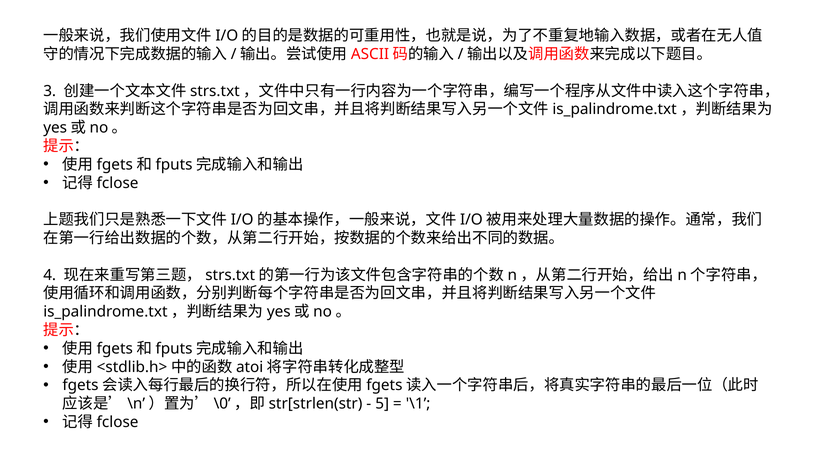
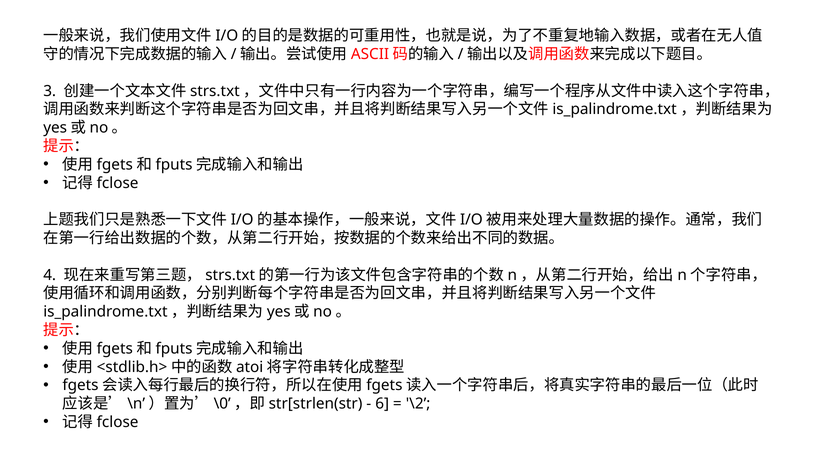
5: 5 -> 6
\1: \1 -> \2
